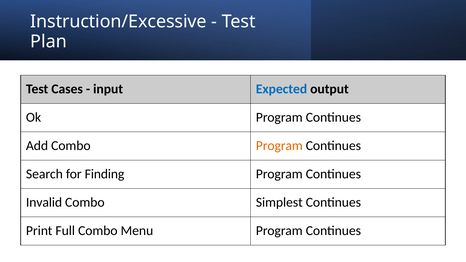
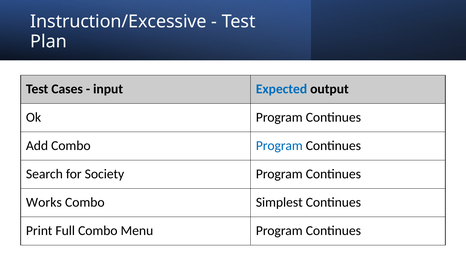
Program at (279, 146) colour: orange -> blue
Finding: Finding -> Society
Invalid: Invalid -> Works
